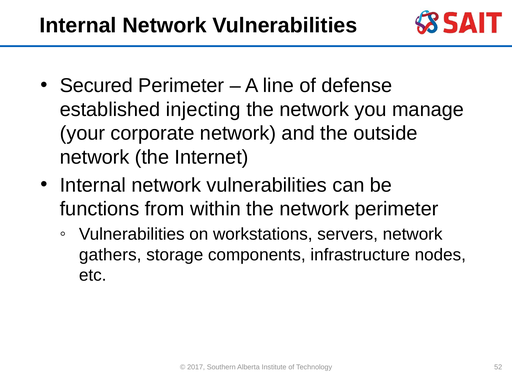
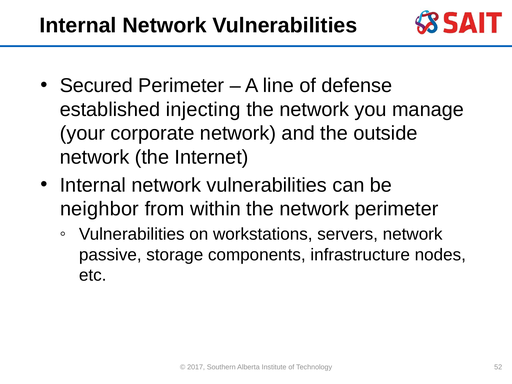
functions: functions -> neighbor
gathers: gathers -> passive
